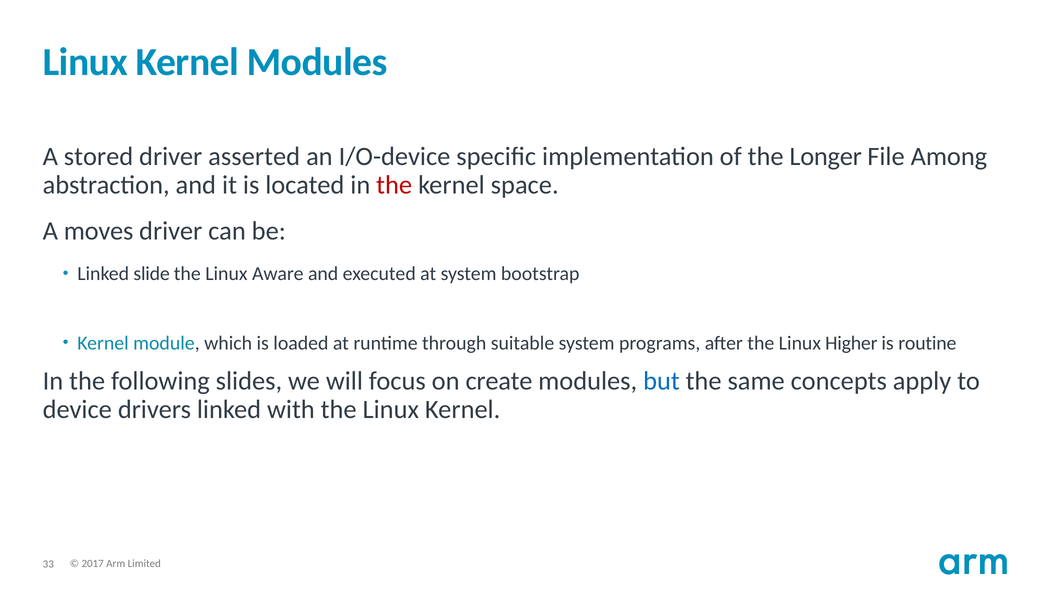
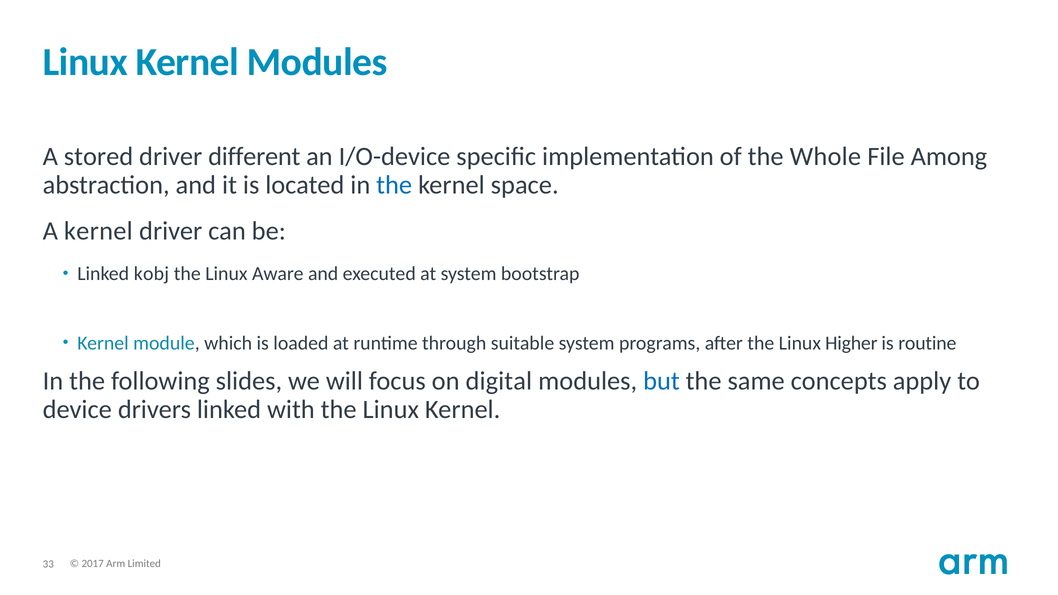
asserted: asserted -> different
Longer: Longer -> Whole
the at (394, 185) colour: red -> blue
A moves: moves -> kernel
slide: slide -> kobj
create: create -> digital
